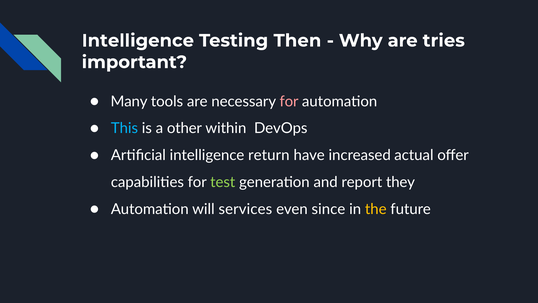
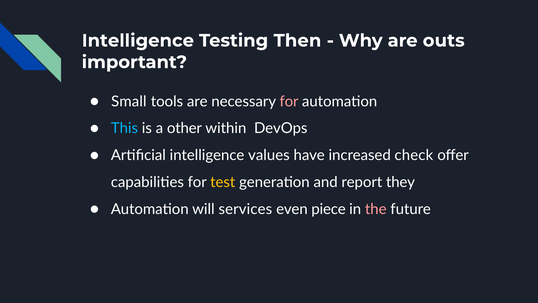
tries: tries -> outs
Many: Many -> Small
return: return -> values
actual: actual -> check
test colour: light green -> yellow
since: since -> piece
the colour: yellow -> pink
